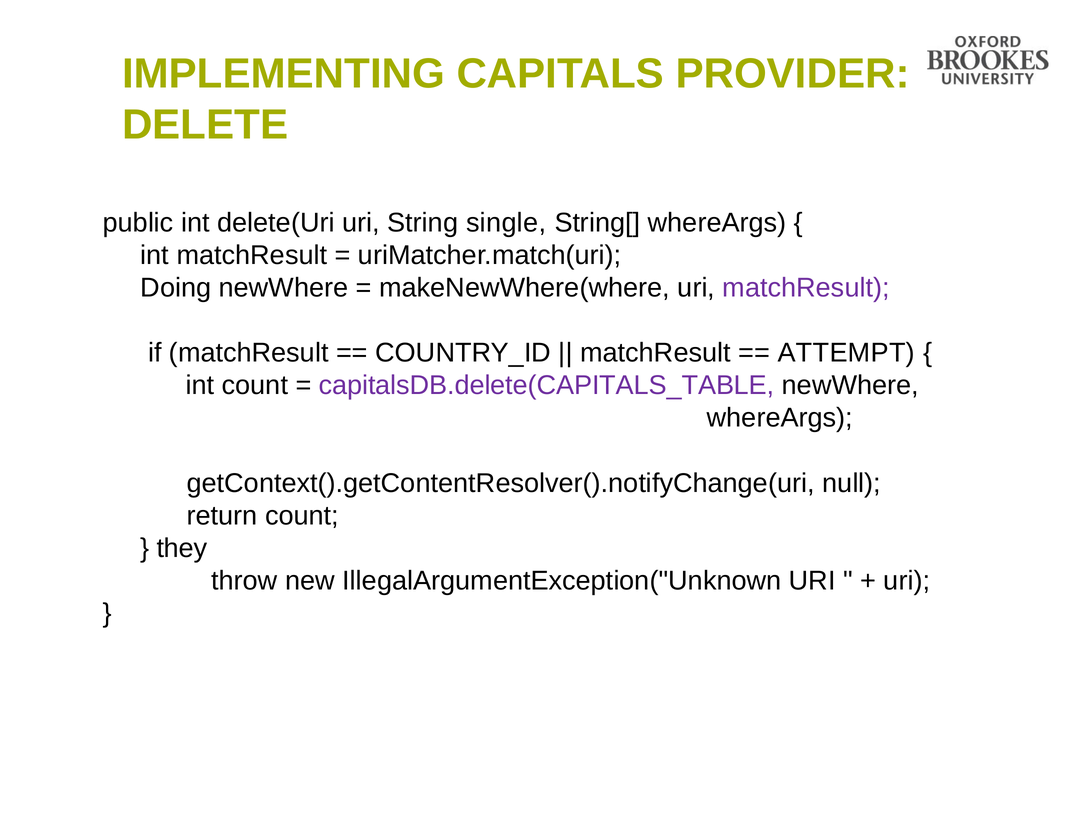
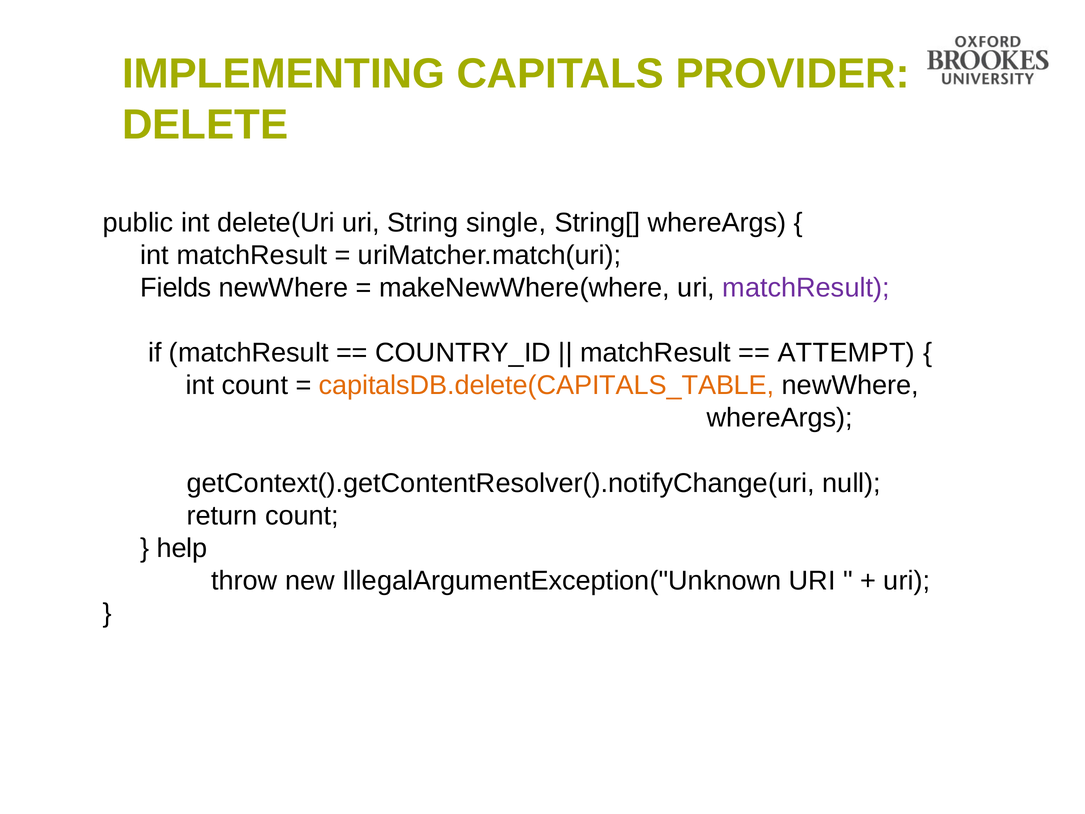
Doing: Doing -> Fields
capitalsDB.delete(CAPITALS_TABLE colour: purple -> orange
they: they -> help
